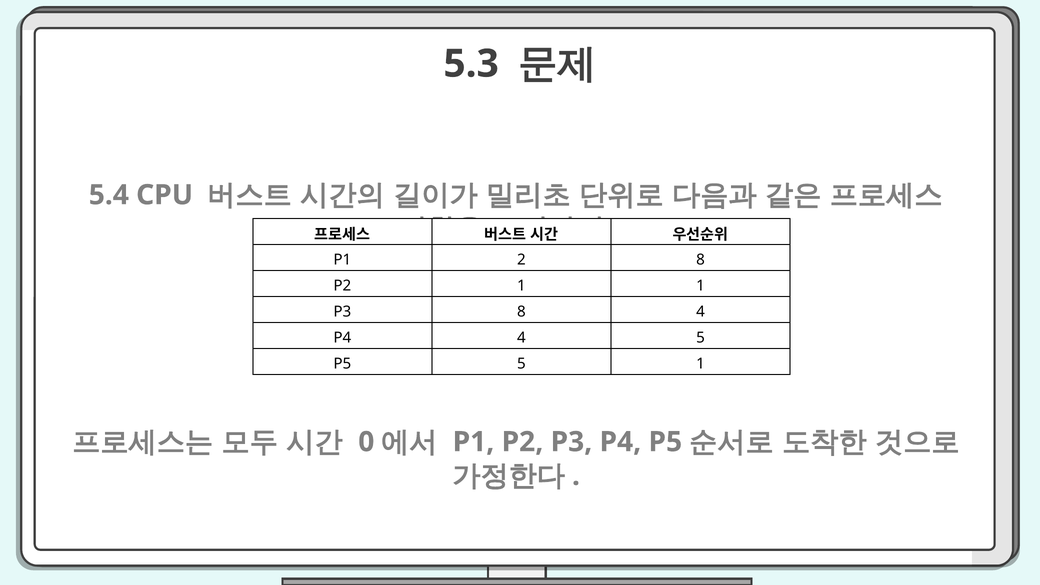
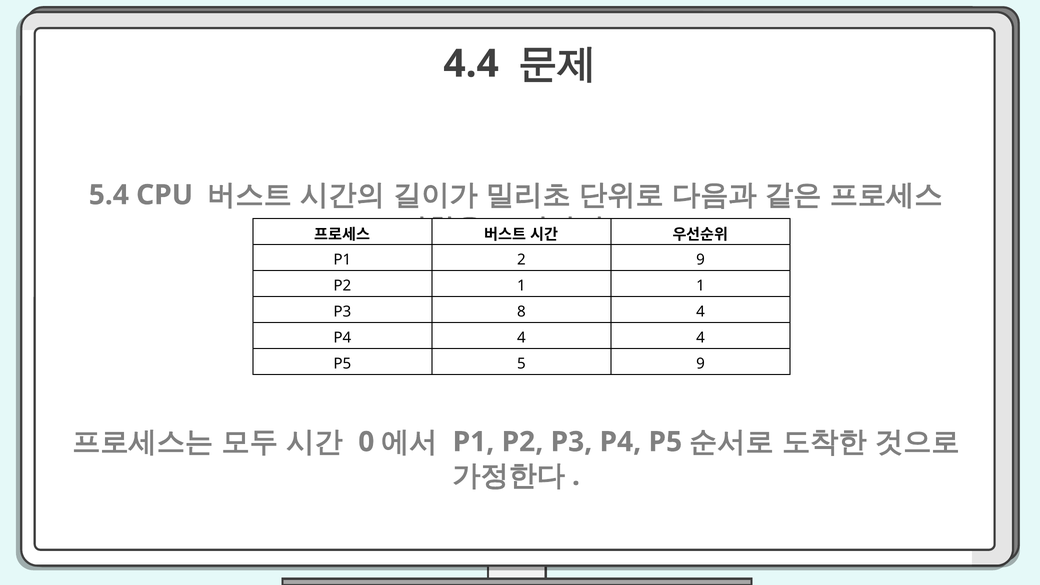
5.3: 5.3 -> 4.4
2 8: 8 -> 9
4 5: 5 -> 4
5 1: 1 -> 9
